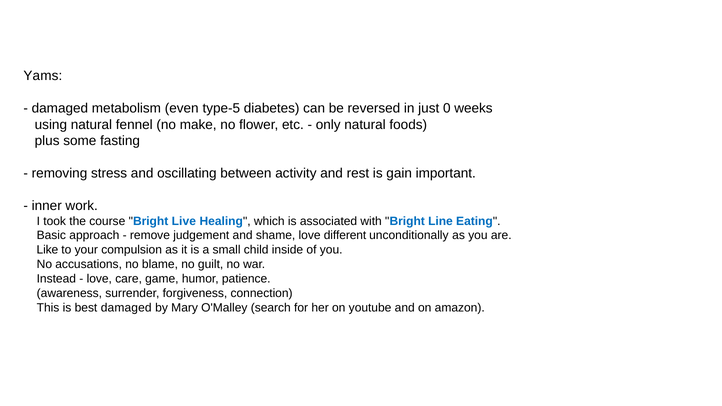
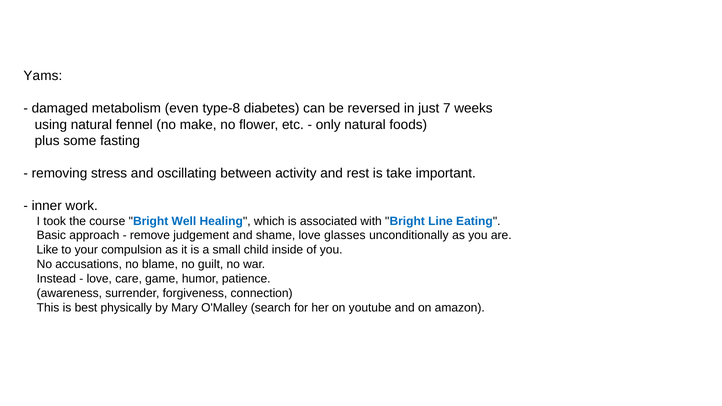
type-5: type-5 -> type-8
0: 0 -> 7
gain: gain -> take
Live: Live -> Well
different: different -> glasses
best damaged: damaged -> physically
